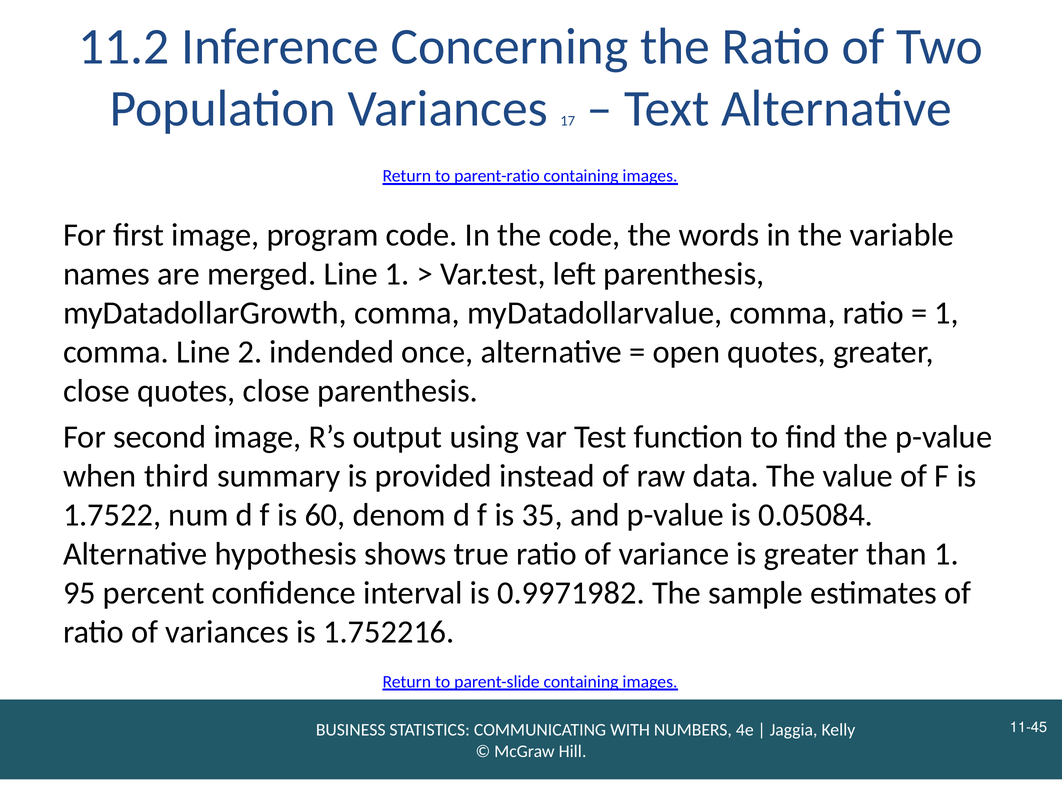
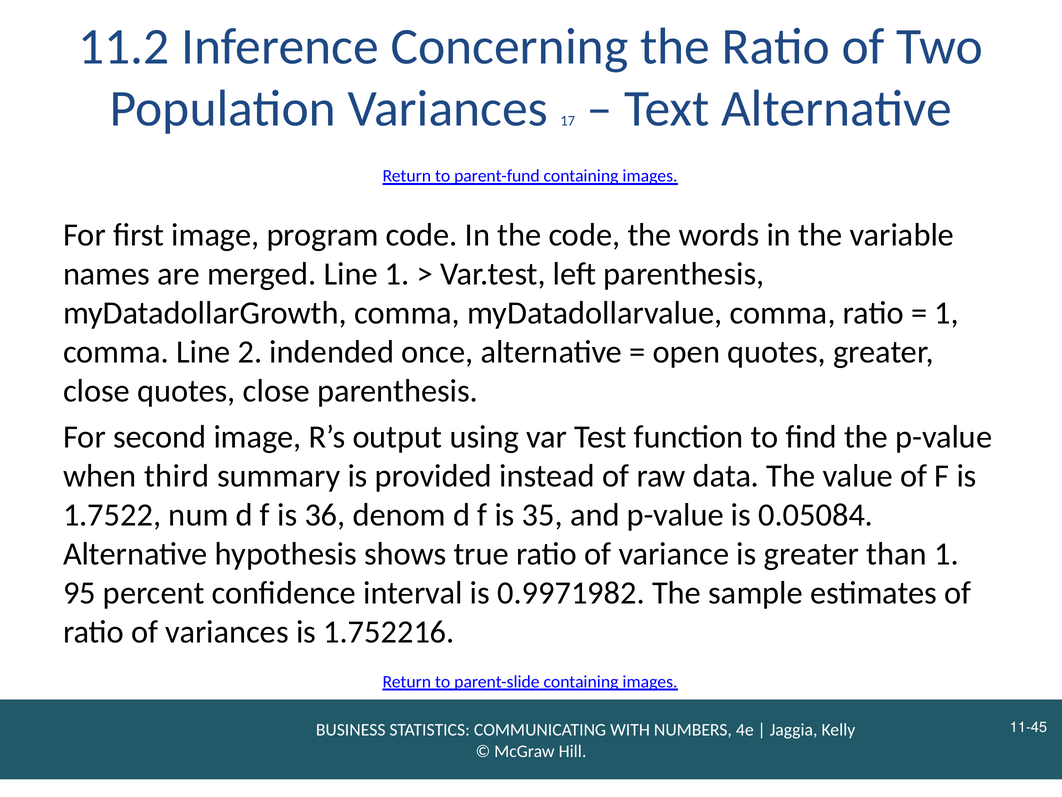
parent-ratio: parent-ratio -> parent-fund
60: 60 -> 36
